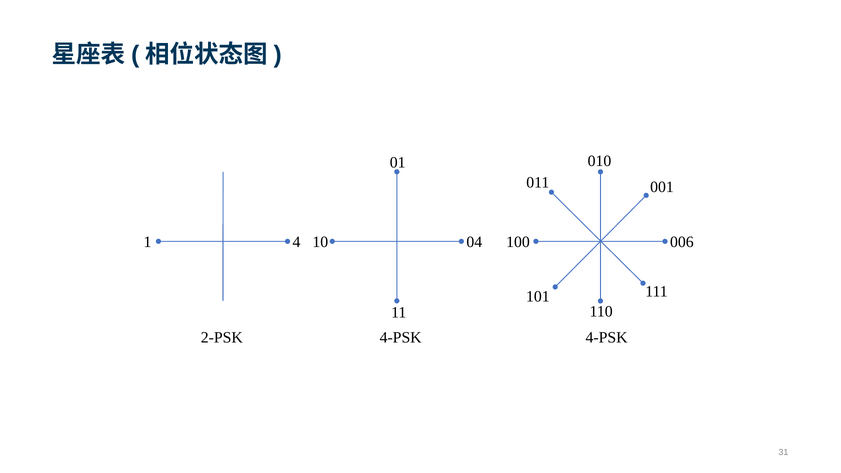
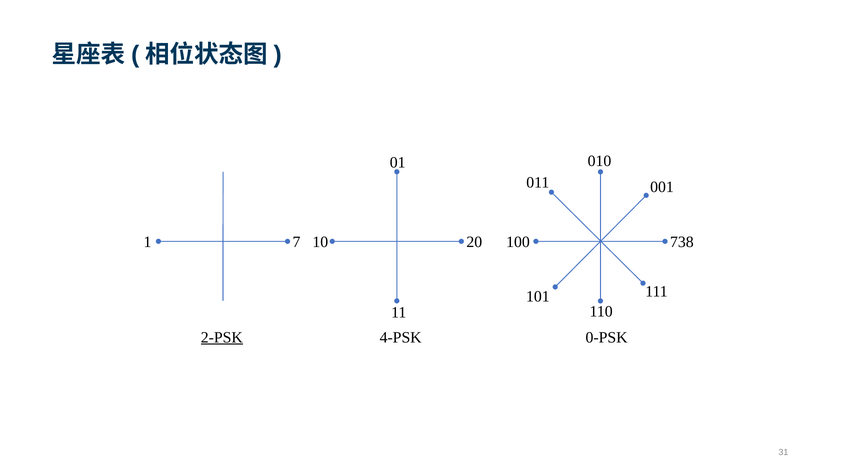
4: 4 -> 7
04: 04 -> 20
006: 006 -> 738
2-PSK underline: none -> present
4-PSK at (607, 337): 4-PSK -> 0-PSK
